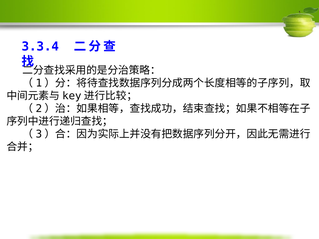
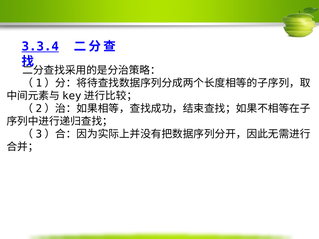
3.3.4 underline: none -> present
